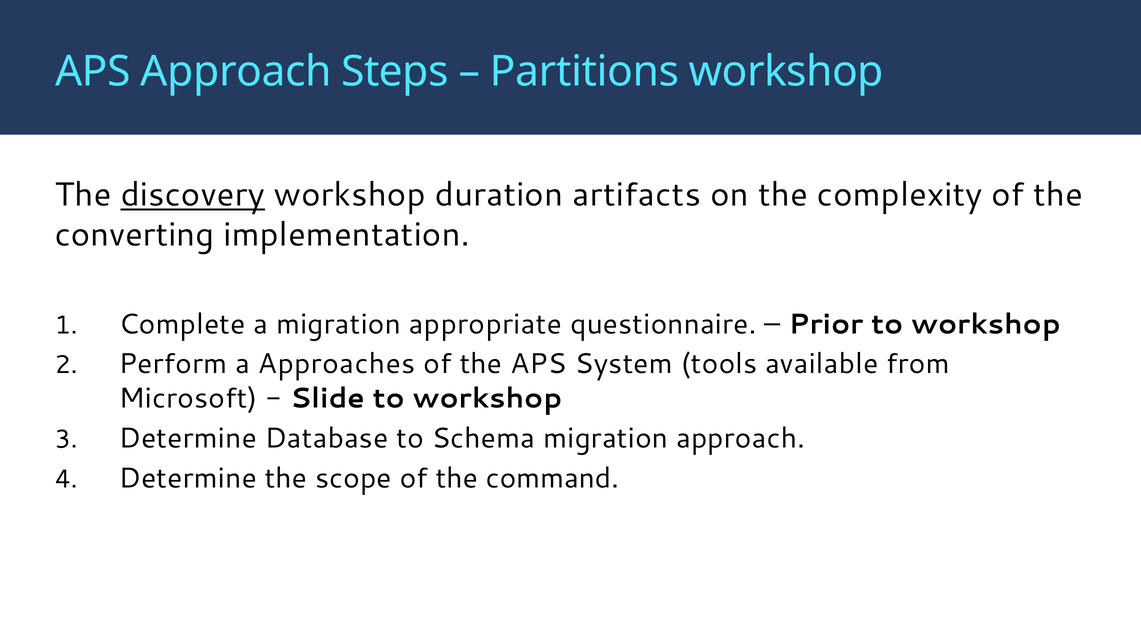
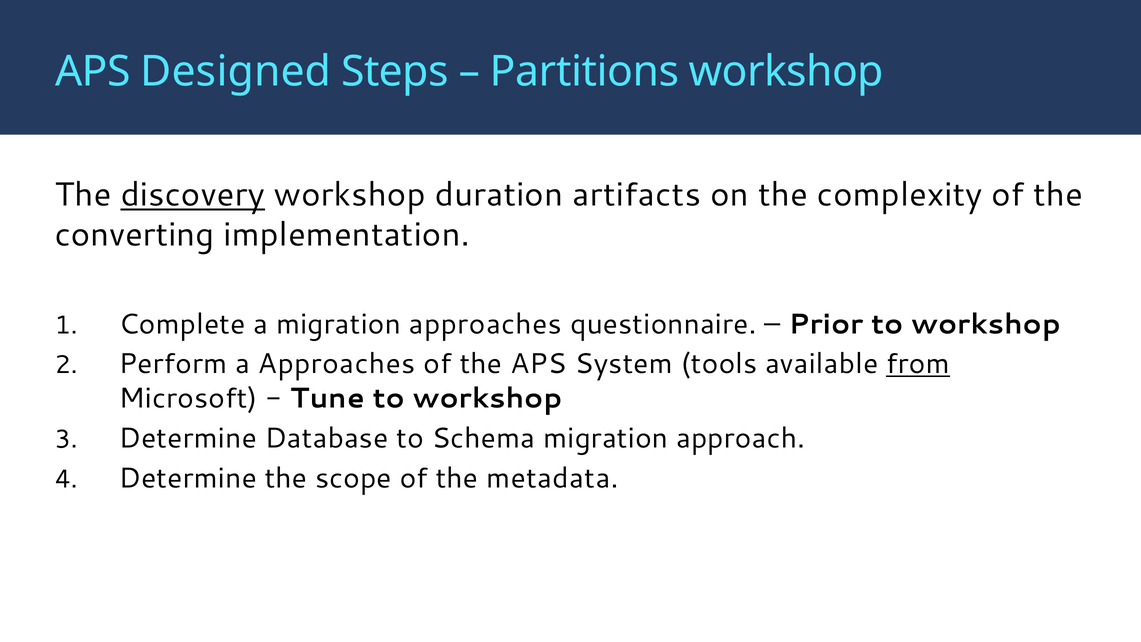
APS Approach: Approach -> Designed
migration appropriate: appropriate -> approaches
from underline: none -> present
Slide: Slide -> Tune
command: command -> metadata
